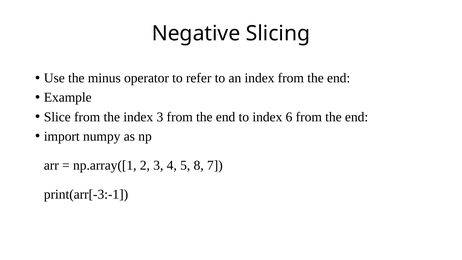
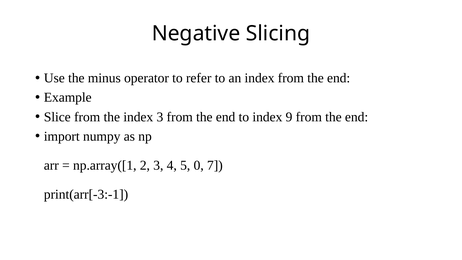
6: 6 -> 9
8: 8 -> 0
